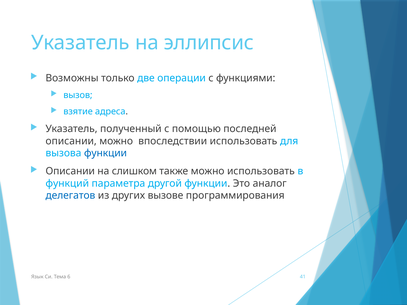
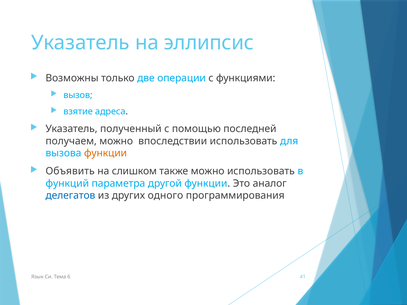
описании at (71, 141): описании -> получаем
функции at (105, 153) colour: blue -> orange
Описании at (70, 171): Описании -> Объявить
вызове: вызове -> одного
